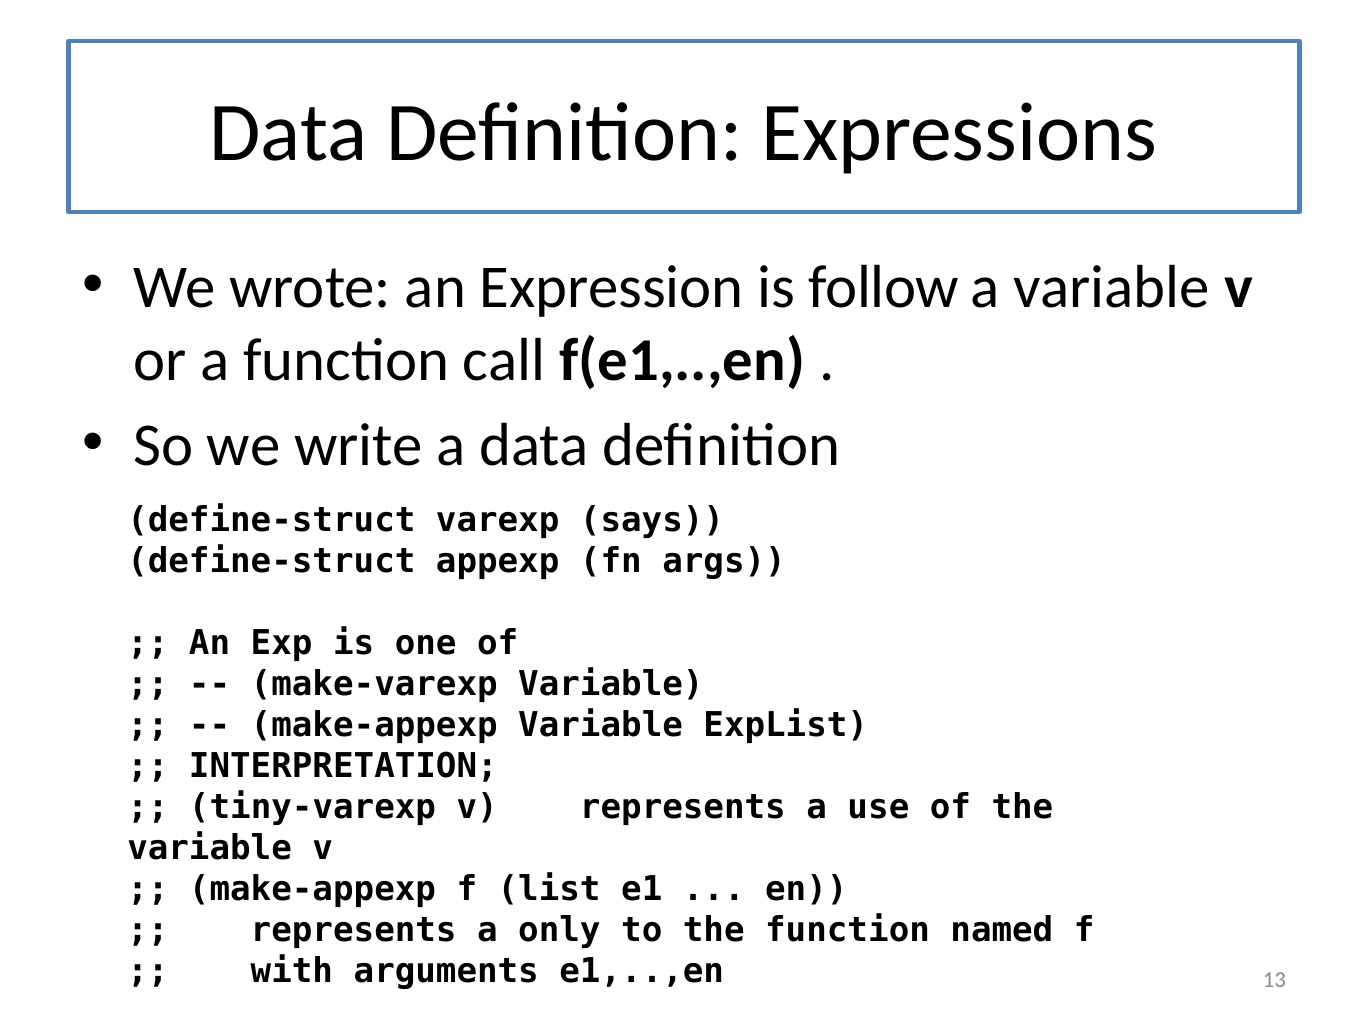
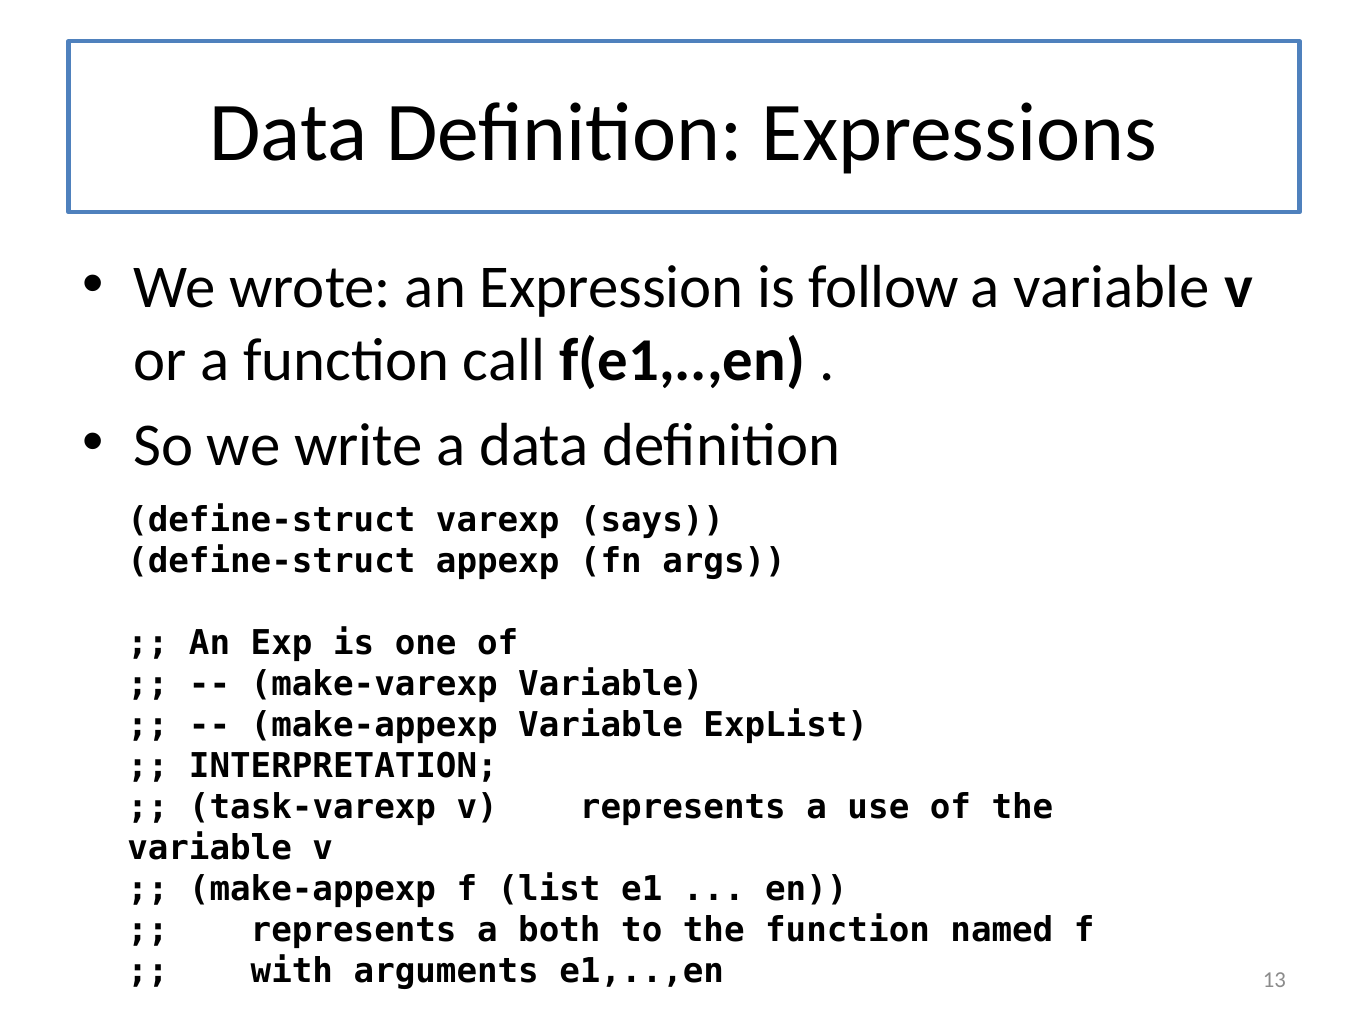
tiny-varexp: tiny-varexp -> task-varexp
only: only -> both
